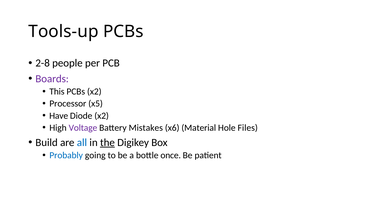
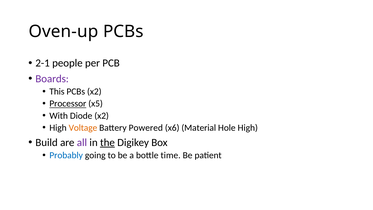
Tools-up: Tools-up -> Oven-up
2-8: 2-8 -> 2-1
Processor underline: none -> present
Have: Have -> With
Voltage colour: purple -> orange
Mistakes: Mistakes -> Powered
Hole Files: Files -> High
all colour: blue -> purple
once: once -> time
